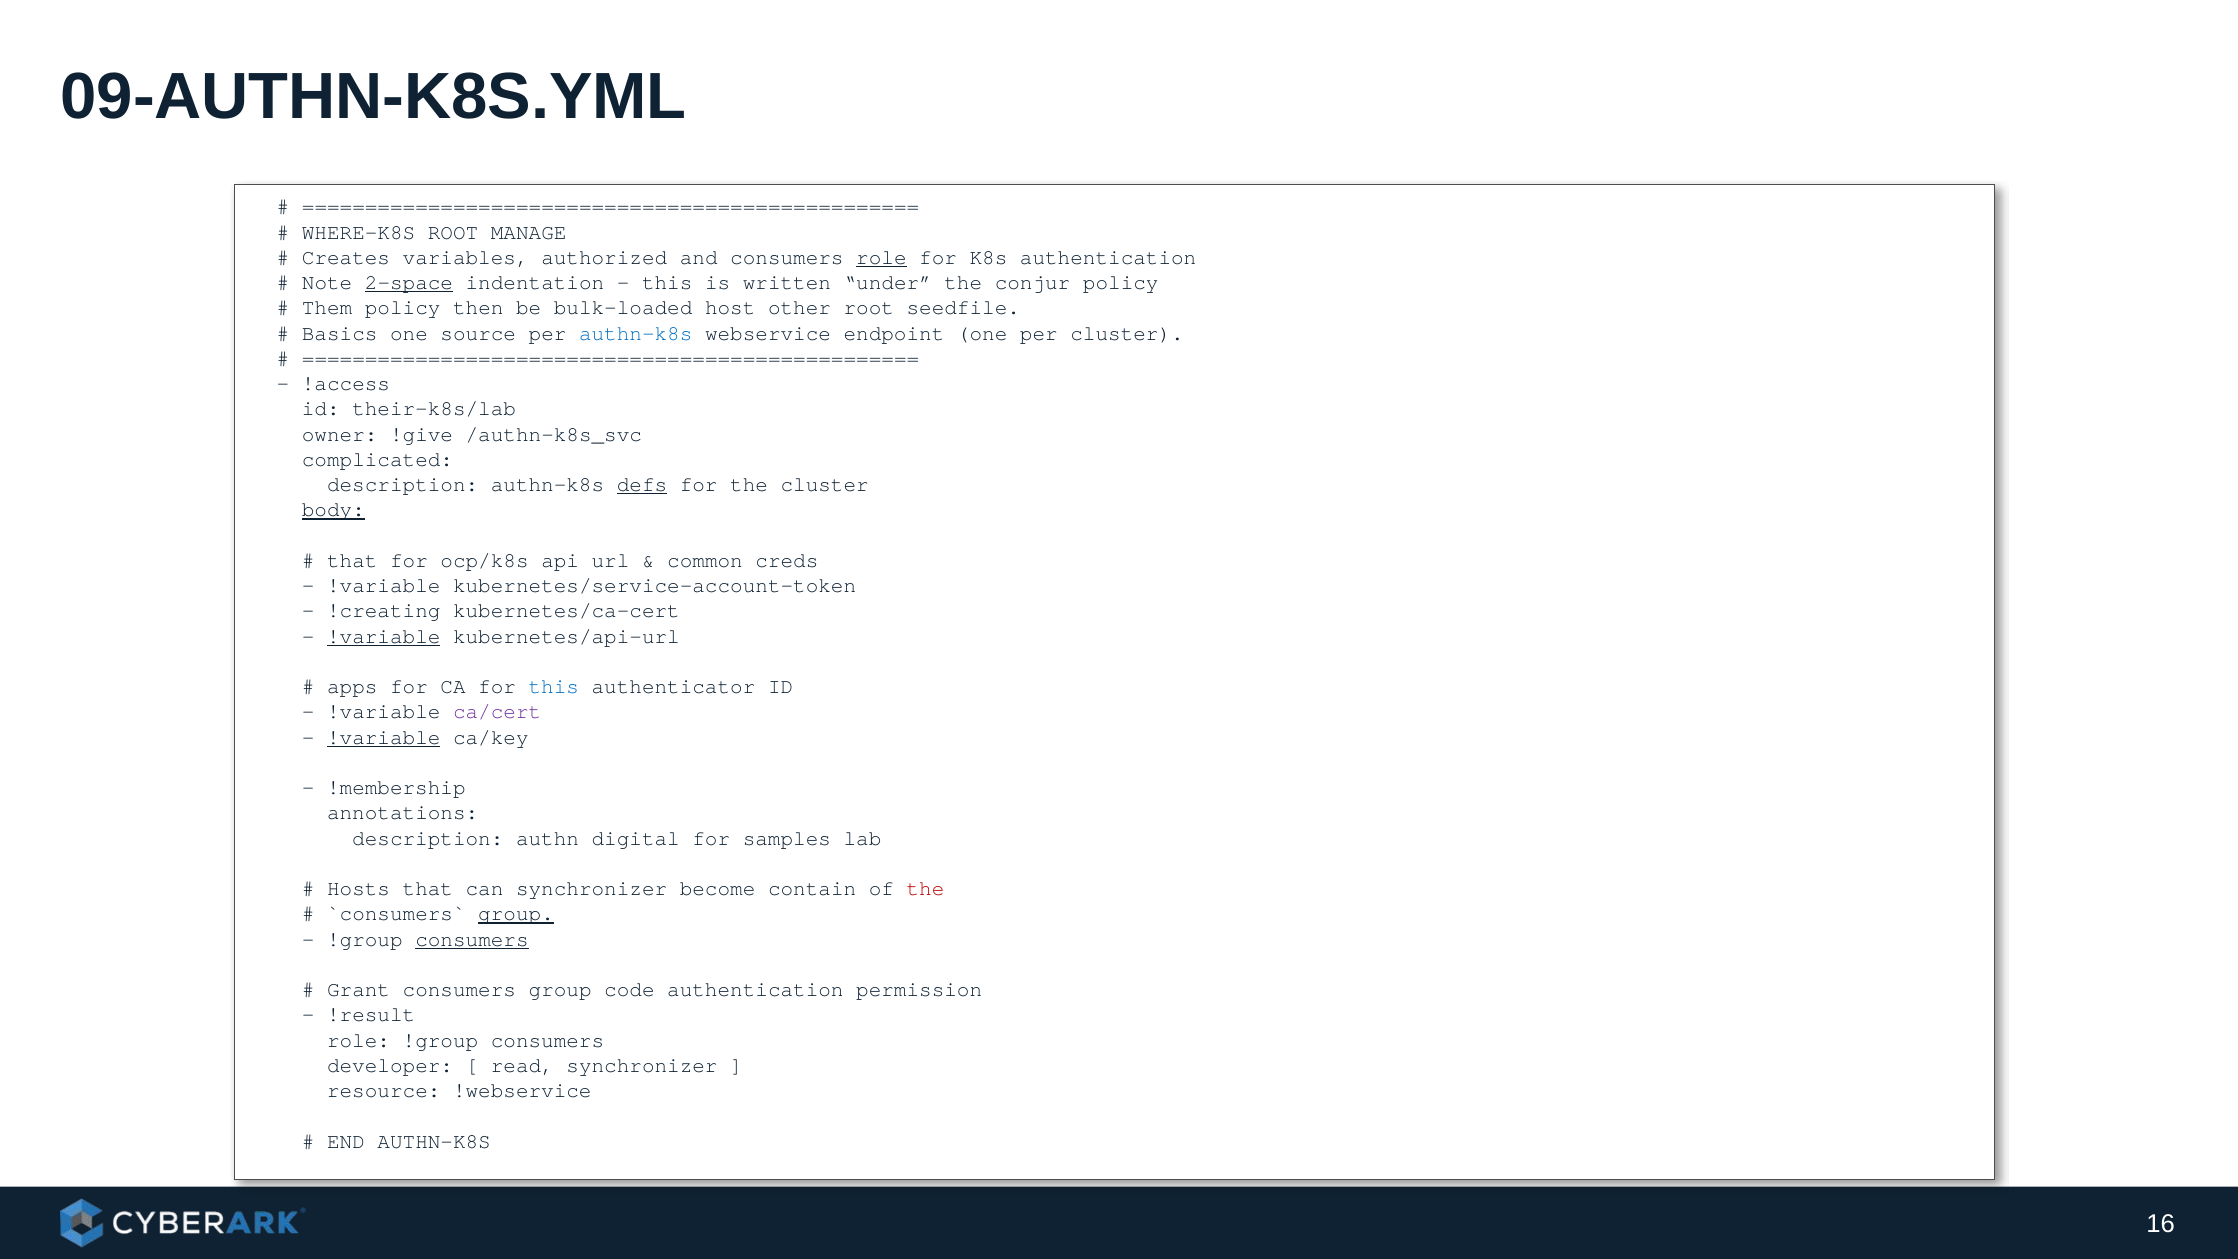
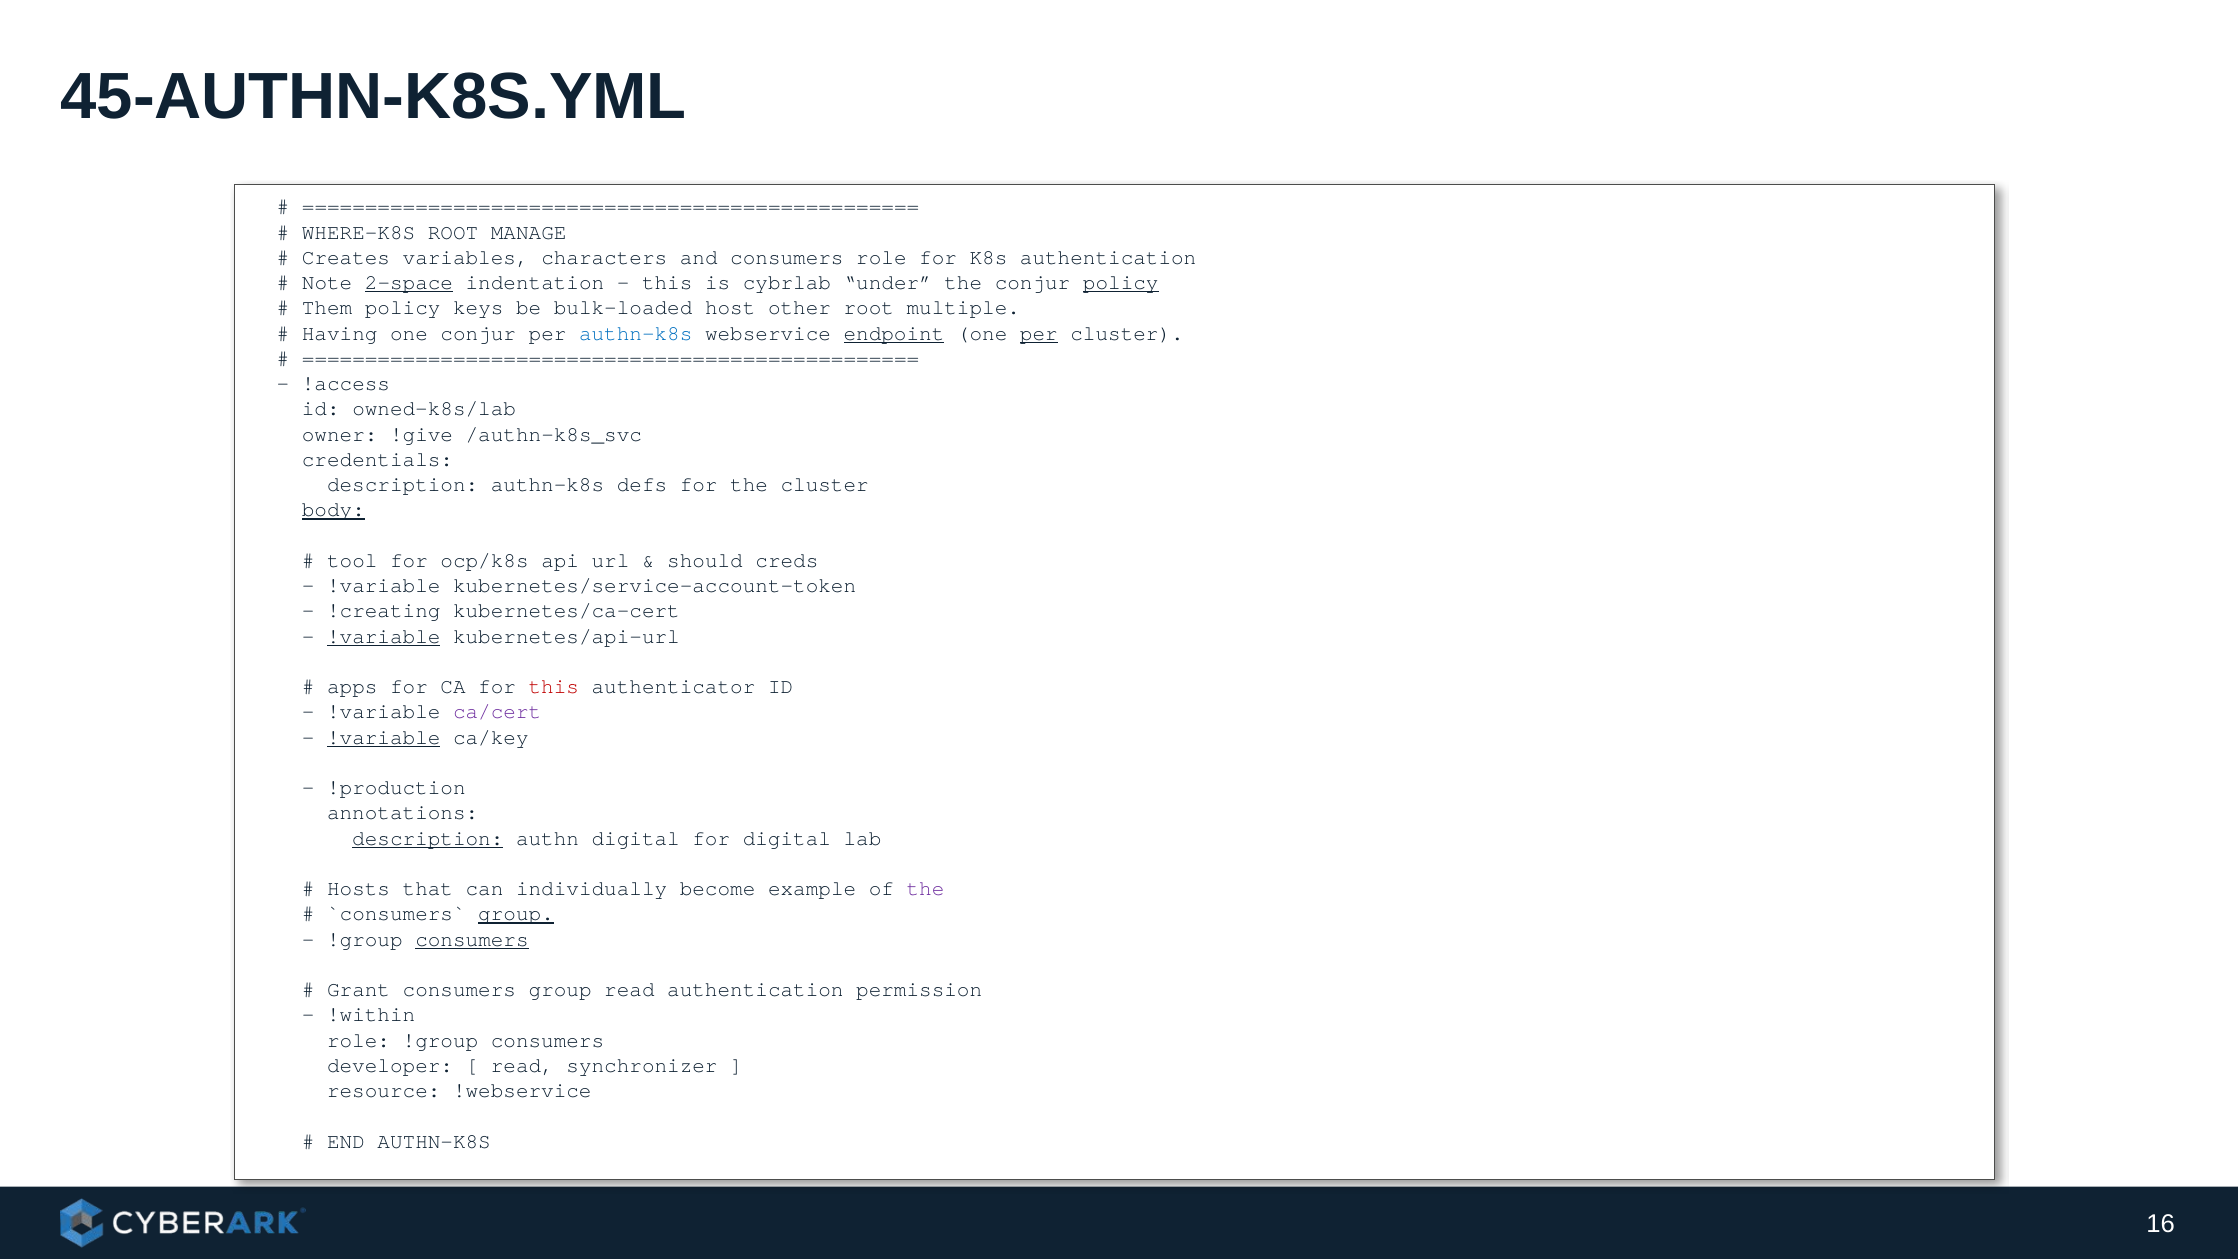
09-AUTHN-K8S.YML: 09-AUTHN-K8S.YML -> 45-AUTHN-K8S.YML
authorized: authorized -> characters
role at (881, 257) underline: present -> none
written: written -> cybrlab
policy at (1121, 283) underline: none -> present
then: then -> keys
seedfile: seedfile -> multiple
Basics: Basics -> Having
one source: source -> conjur
endpoint underline: none -> present
per at (1039, 333) underline: none -> present
their-k8s/lab: their-k8s/lab -> owned-k8s/lab
complicated: complicated -> credentials
defs underline: present -> none
that at (352, 560): that -> tool
common: common -> should
this at (554, 687) colour: blue -> red
!membership: !membership -> !production
description at (428, 838) underline: none -> present
for samples: samples -> digital
can synchronizer: synchronizer -> individually
contain: contain -> example
the at (925, 889) colour: red -> purple
group code: code -> read
!result: !result -> !within
